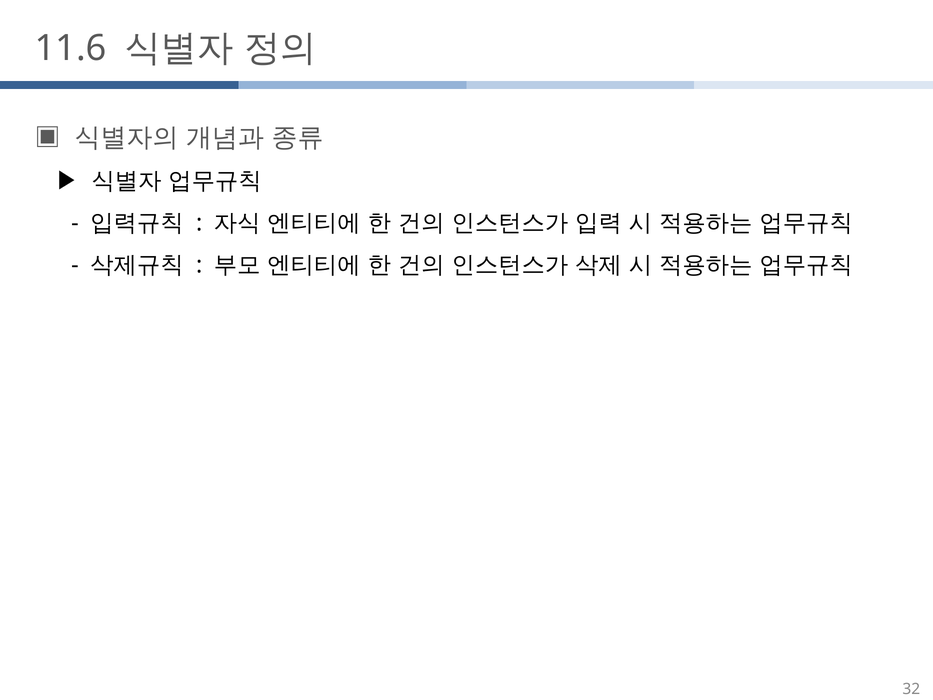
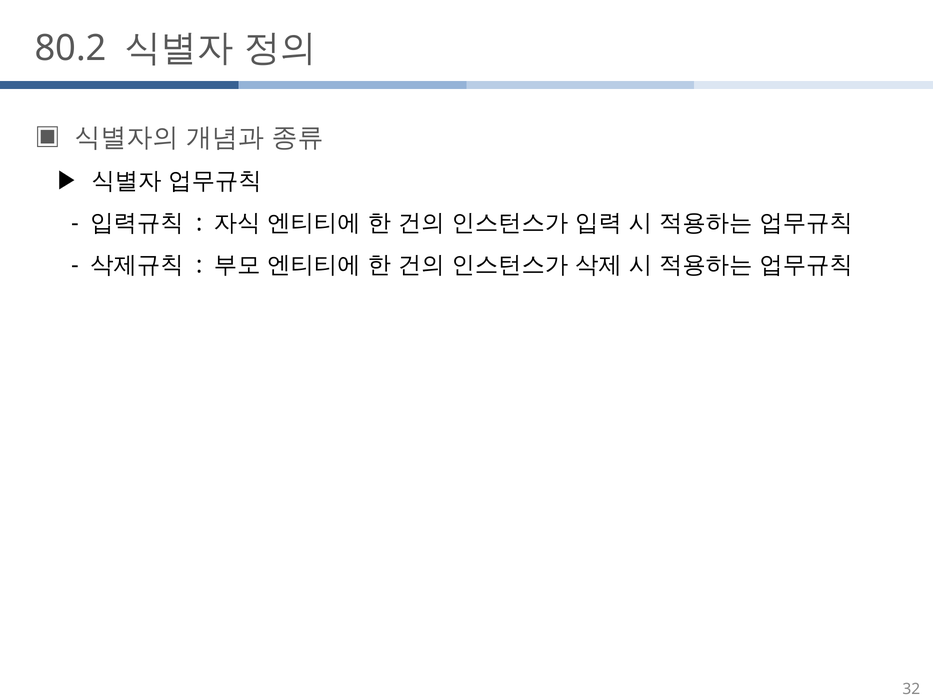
11.6: 11.6 -> 80.2
